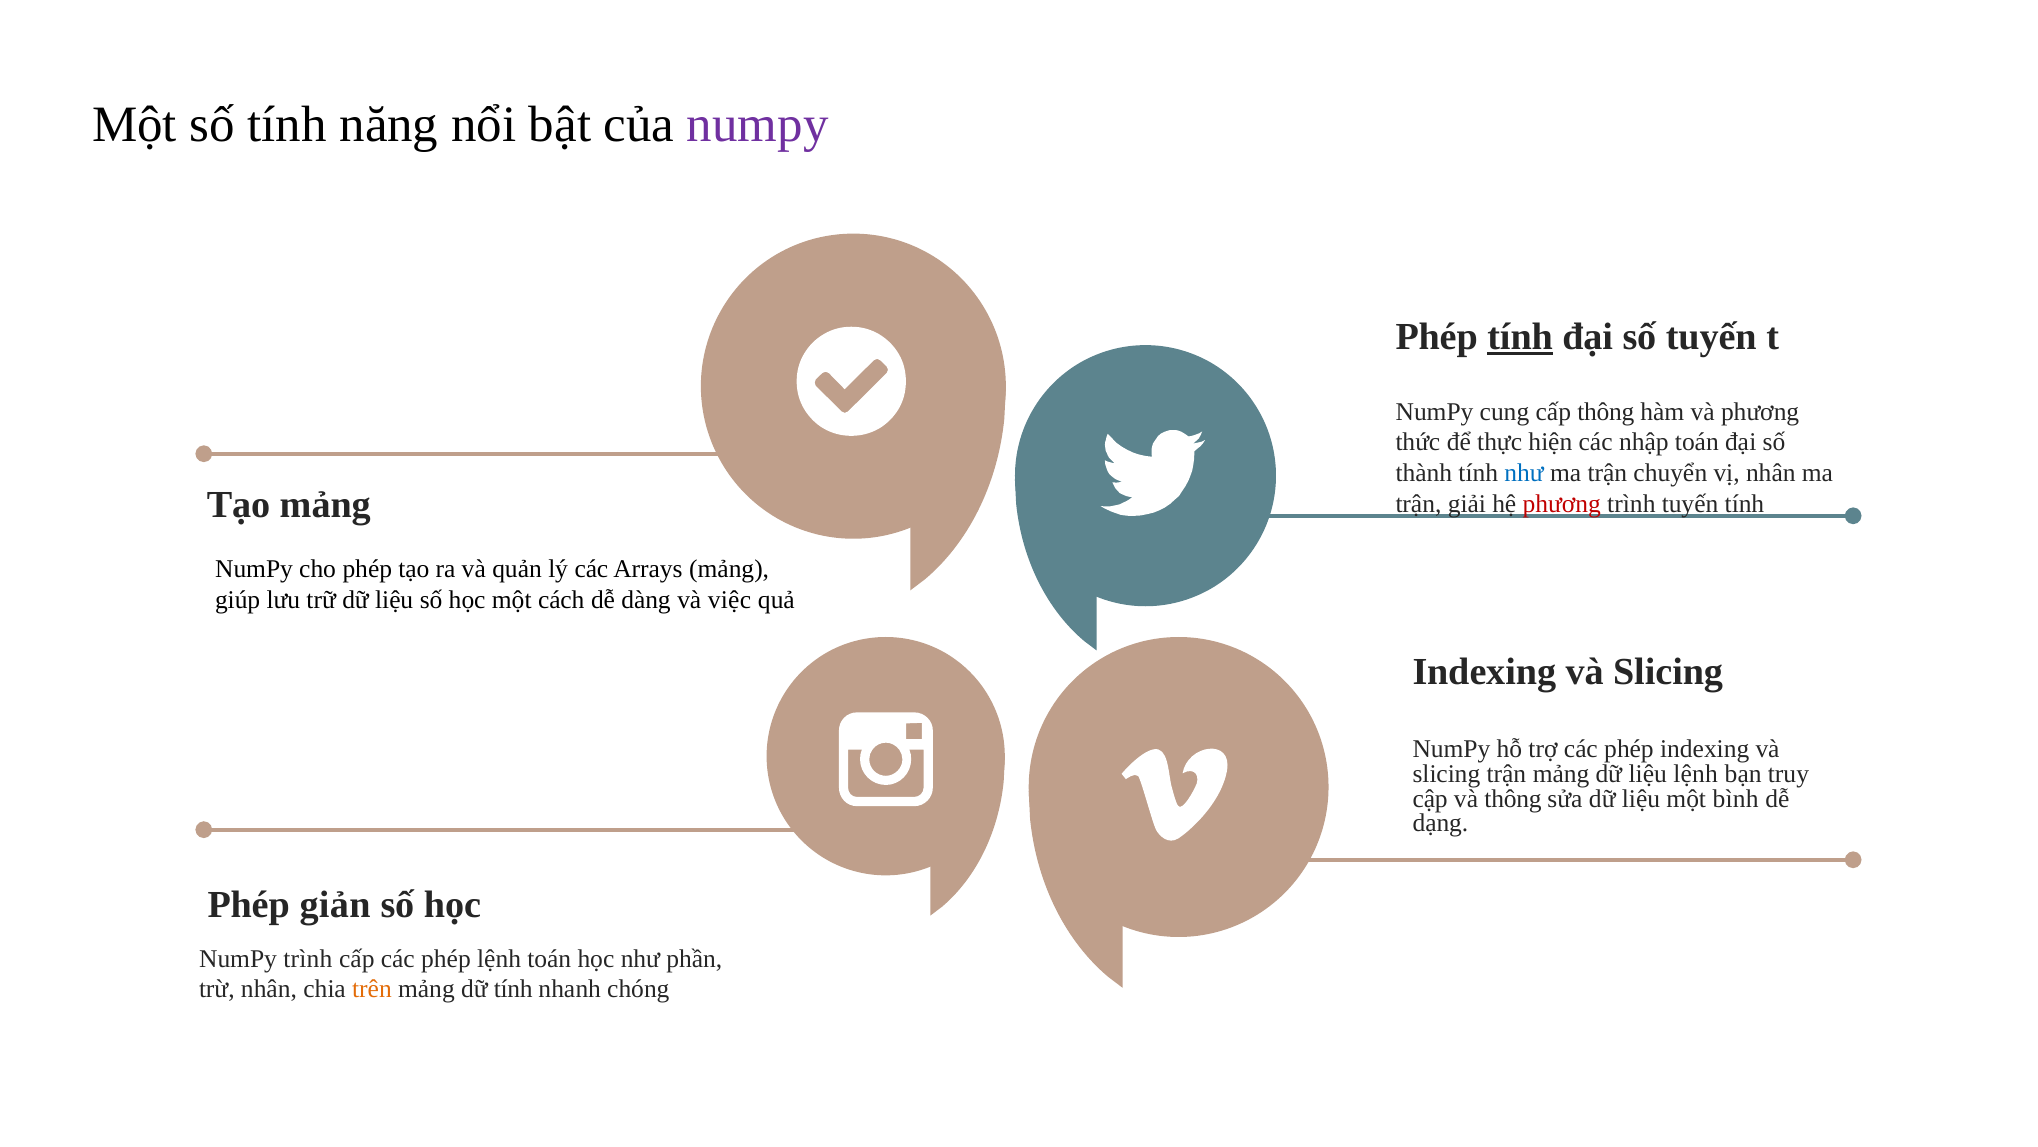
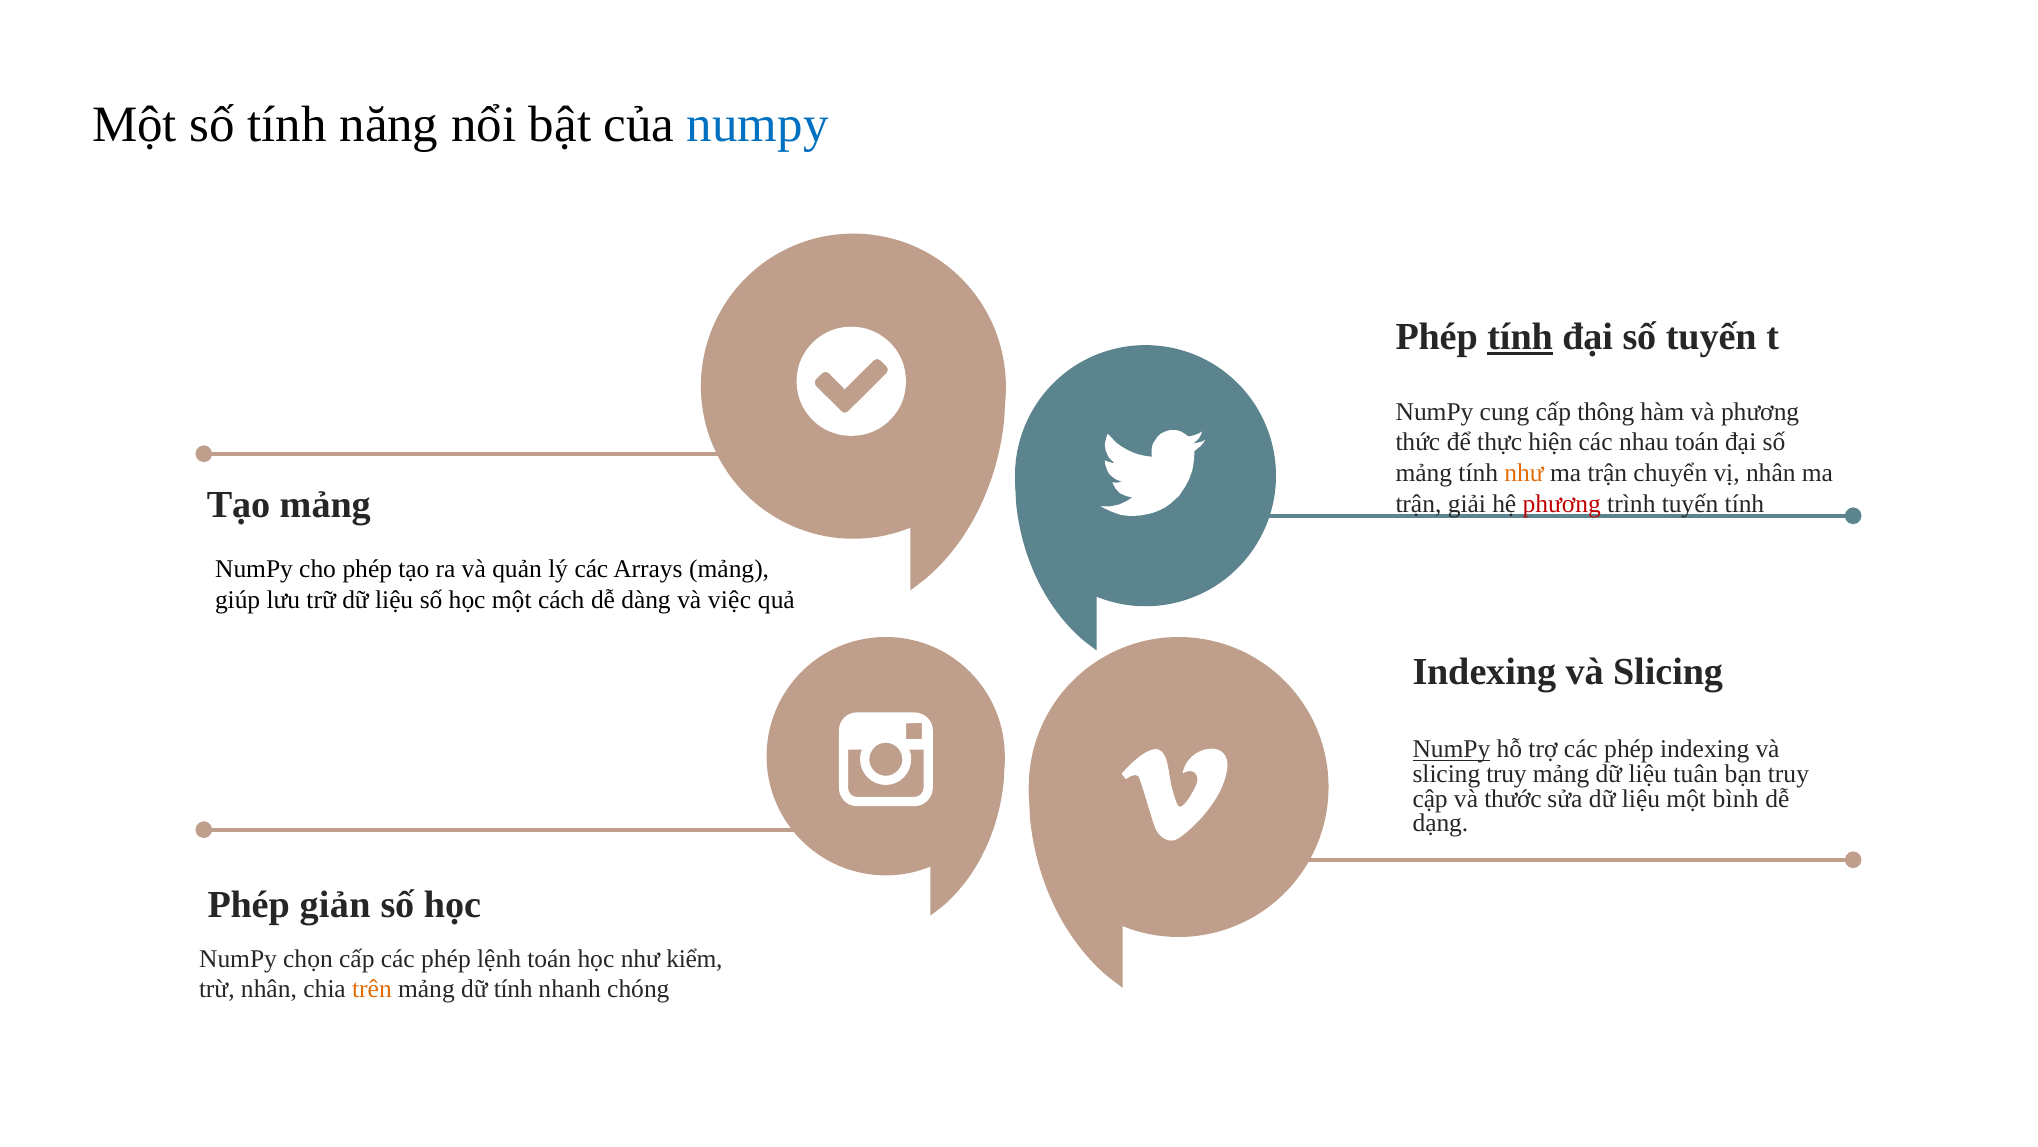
numpy at (758, 124) colour: purple -> blue
nhập: nhập -> nhau
thành at (1424, 473): thành -> mảng
như at (1524, 473) colour: blue -> orange
NumPy at (1451, 749) underline: none -> present
slicing trận: trận -> truy
liệu lệnh: lệnh -> tuân
và thông: thông -> thước
NumPy trình: trình -> chọn
phần: phần -> kiểm
